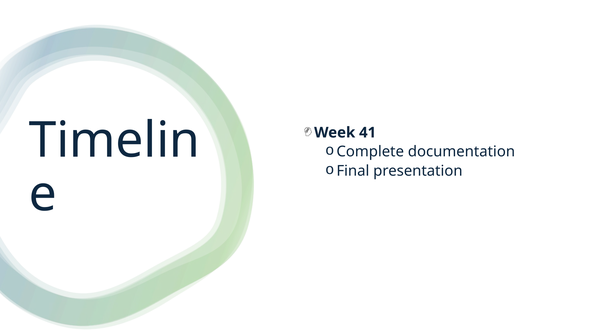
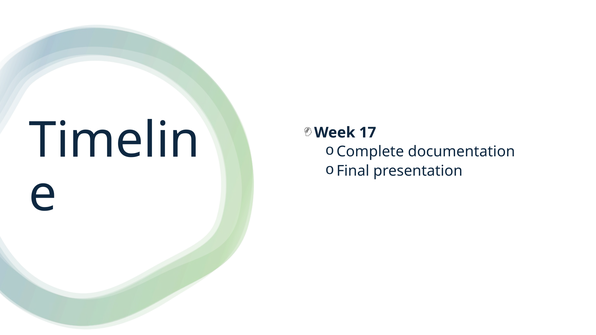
41: 41 -> 17
